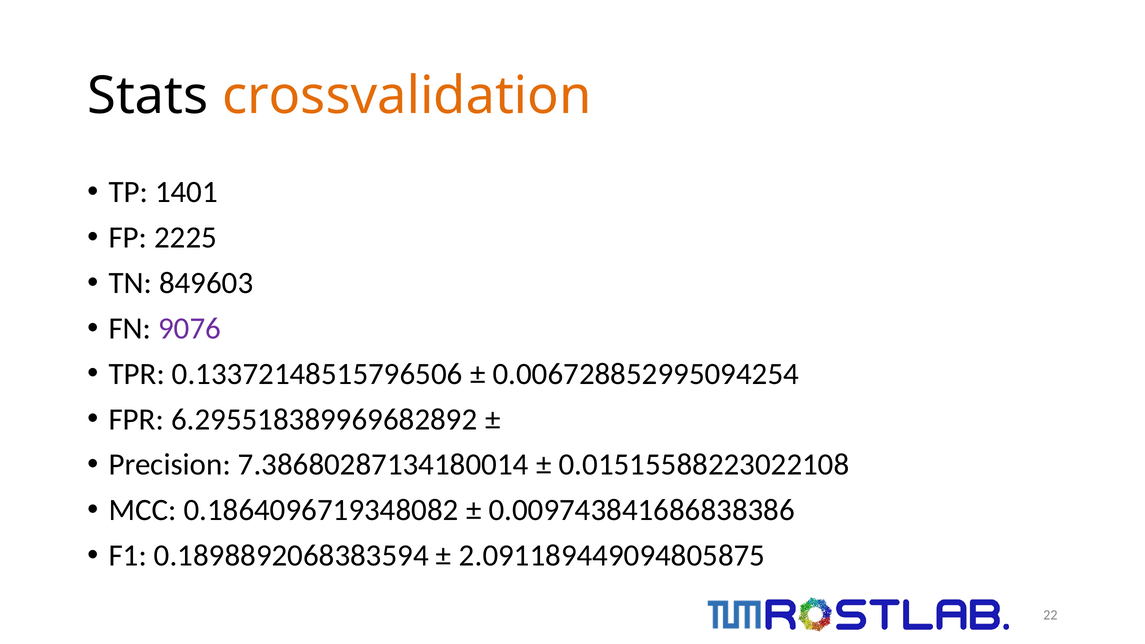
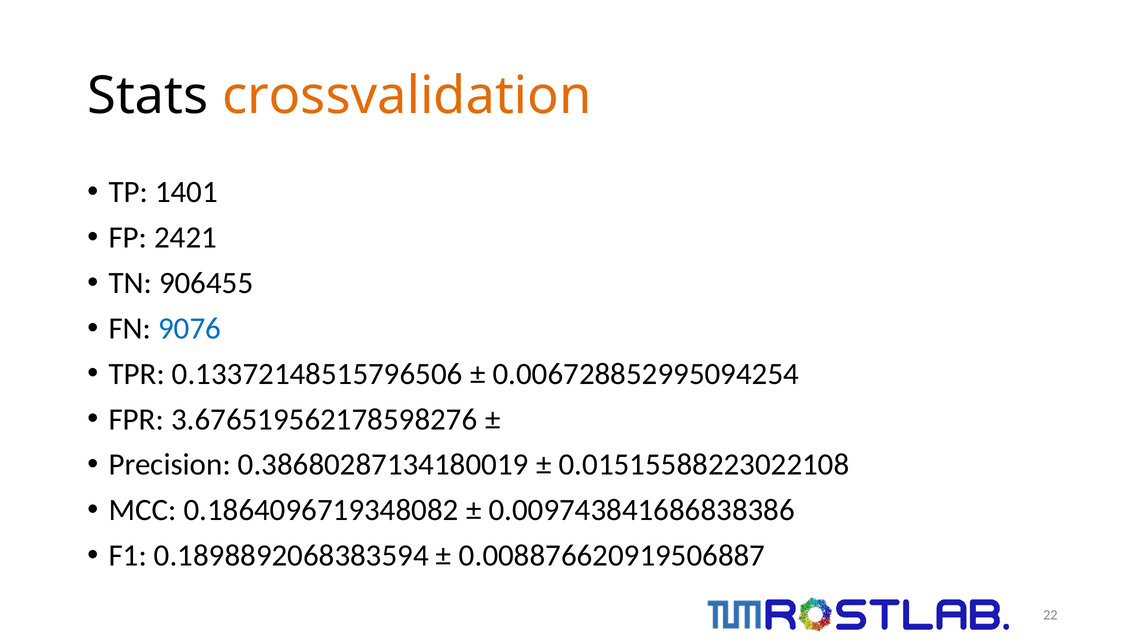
2225: 2225 -> 2421
849603: 849603 -> 906455
9076 colour: purple -> blue
6.295518389969682892: 6.295518389969682892 -> 3.676519562178598276
7.38680287134180014: 7.38680287134180014 -> 0.38680287134180019
2.091189449094805875: 2.091189449094805875 -> 0.008876620919506887
